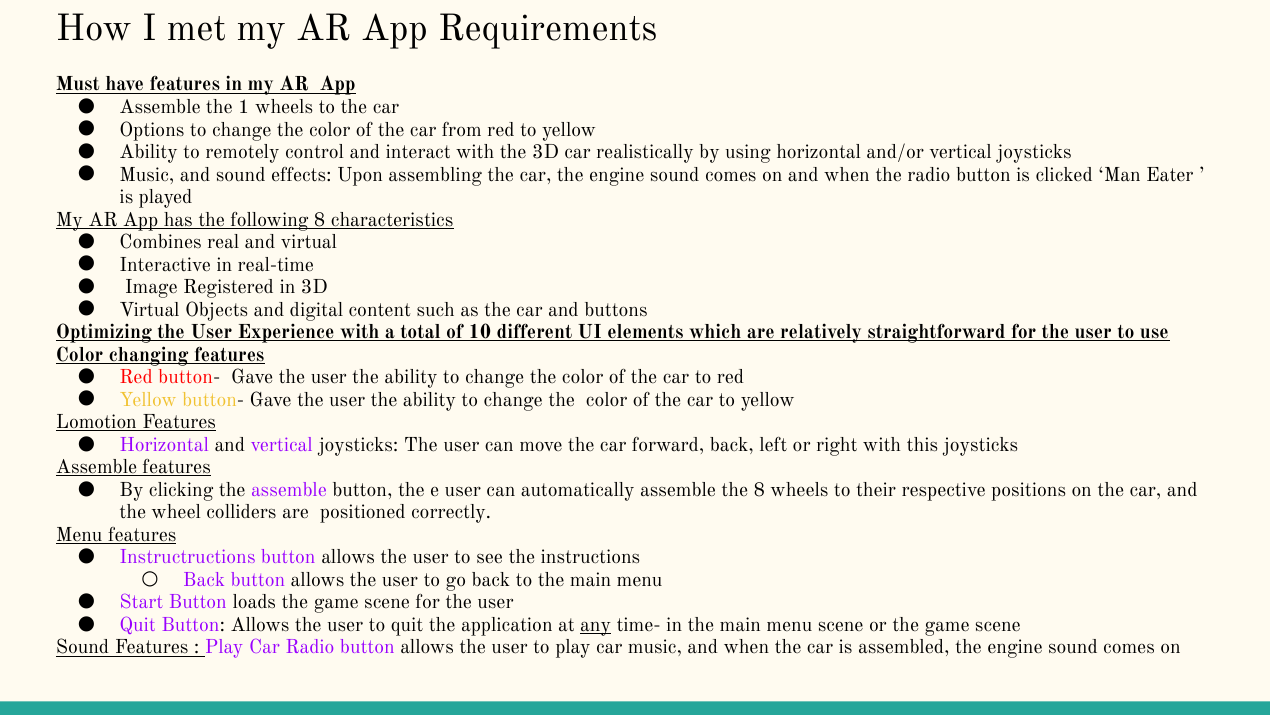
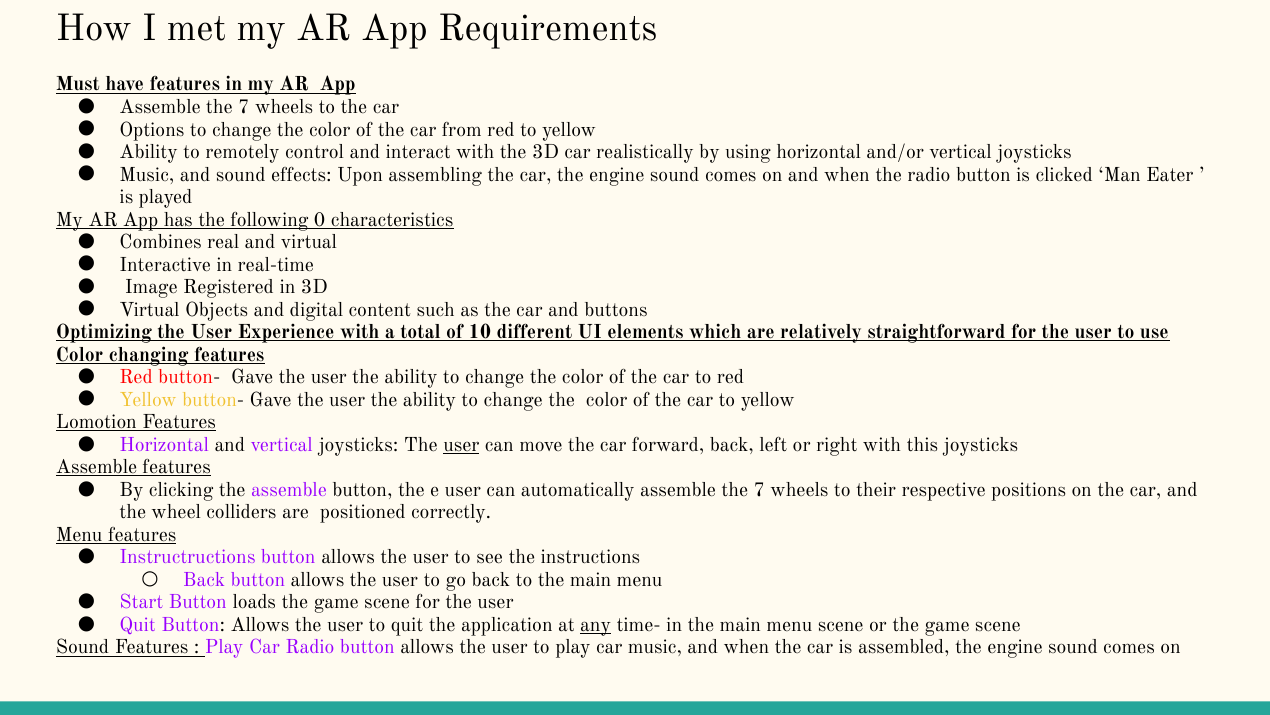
1 at (244, 107): 1 -> 7
following 8: 8 -> 0
user at (461, 444) underline: none -> present
automatically assemble the 8: 8 -> 7
